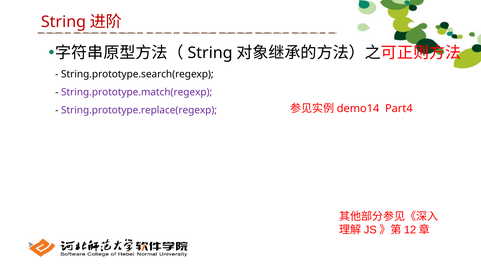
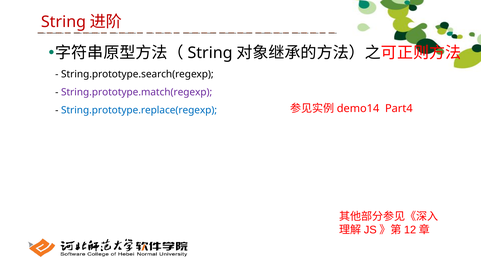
String.prototype.replace(regexp colour: purple -> blue
